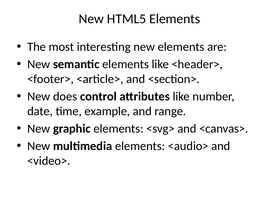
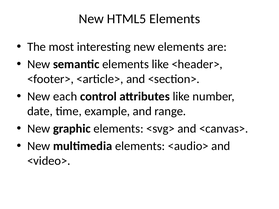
does: does -> each
